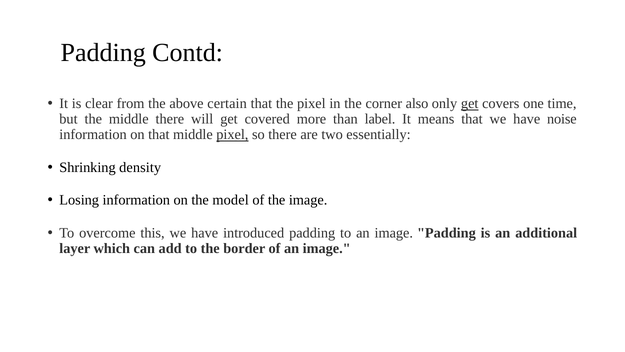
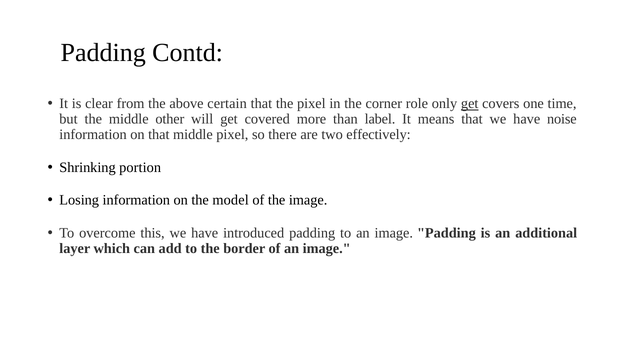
also: also -> role
middle there: there -> other
pixel at (232, 134) underline: present -> none
essentially: essentially -> effectively
density: density -> portion
